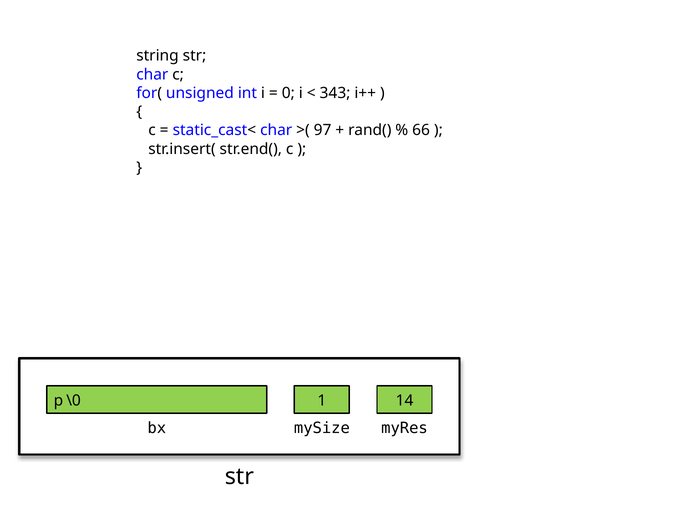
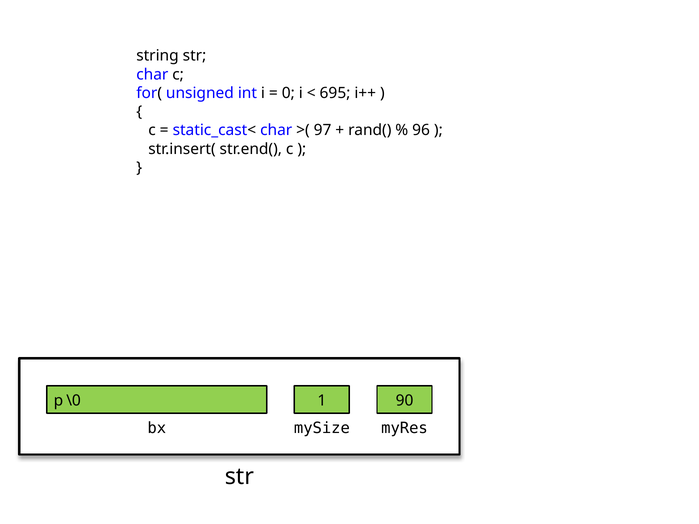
343: 343 -> 695
66: 66 -> 96
14: 14 -> 90
